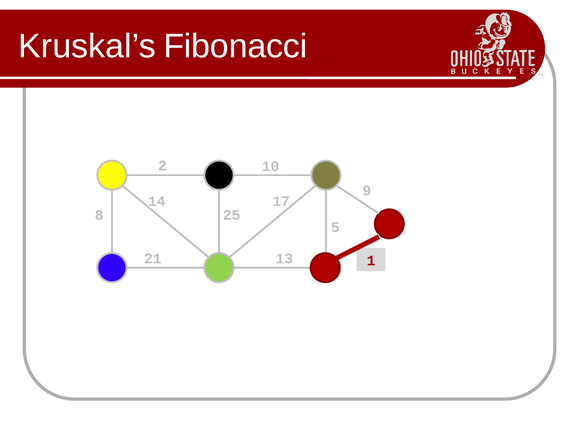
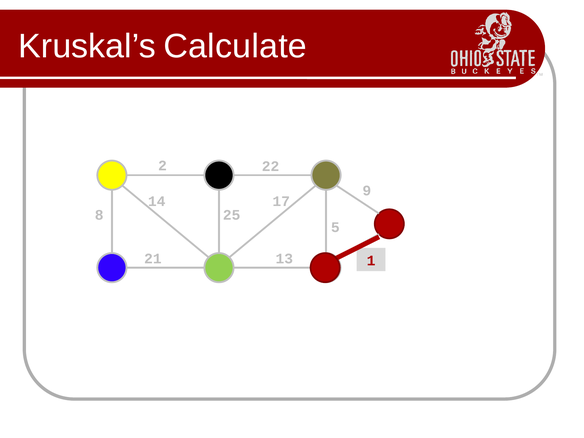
Fibonacci: Fibonacci -> Calculate
10: 10 -> 22
